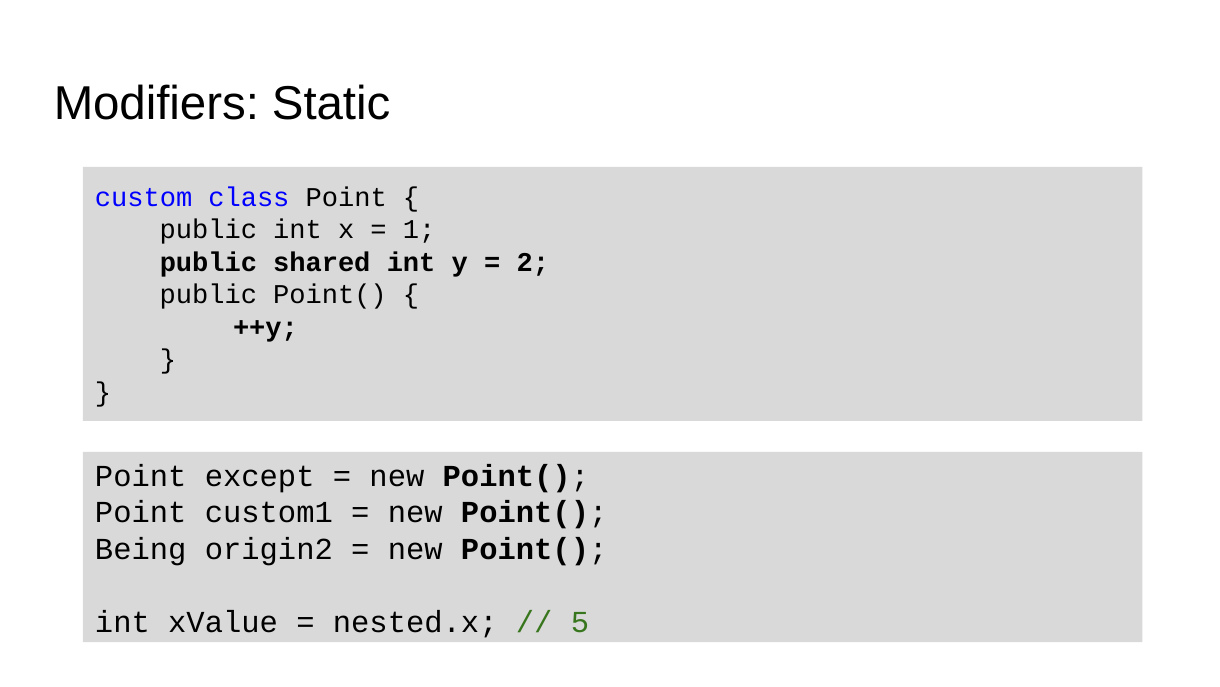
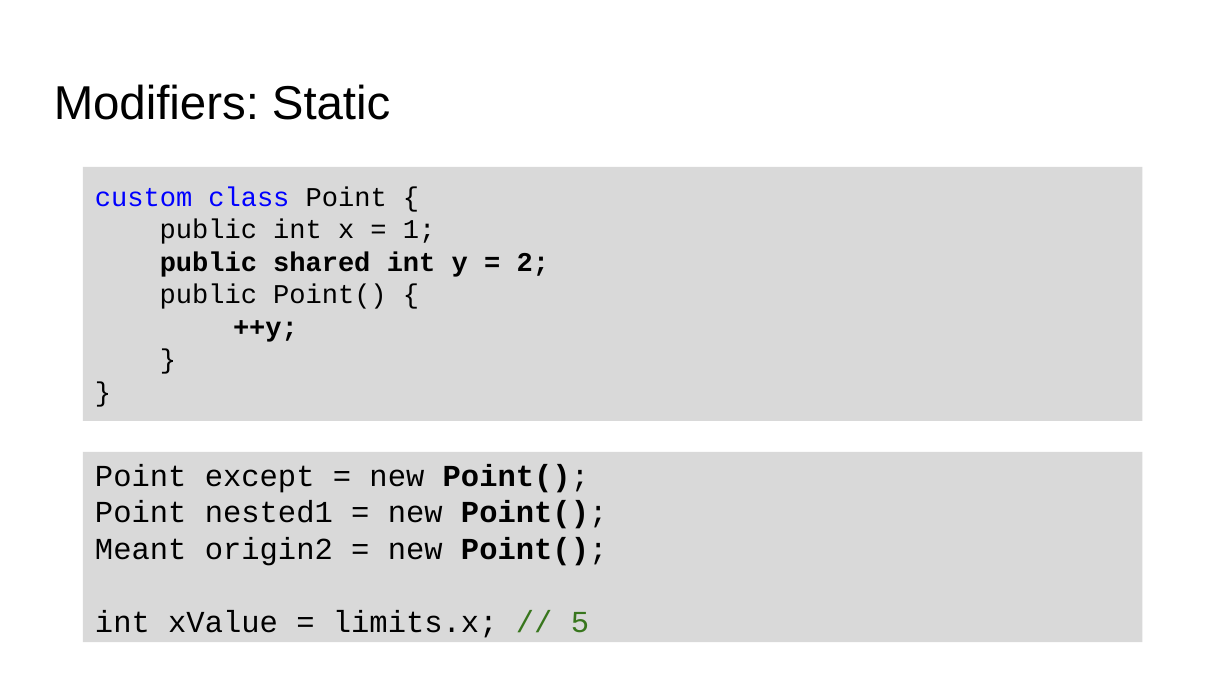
custom1: custom1 -> nested1
Being: Being -> Meant
nested.x: nested.x -> limits.x
